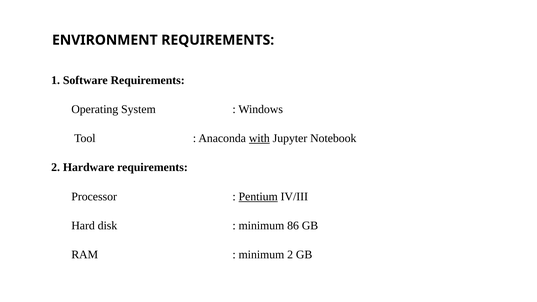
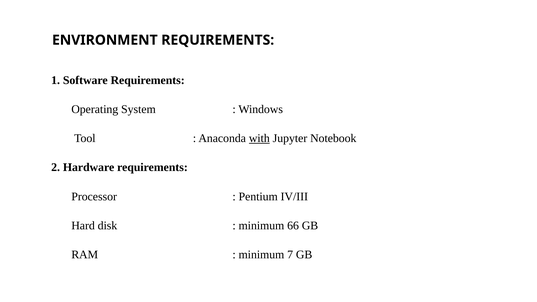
Pentium underline: present -> none
86: 86 -> 66
minimum 2: 2 -> 7
